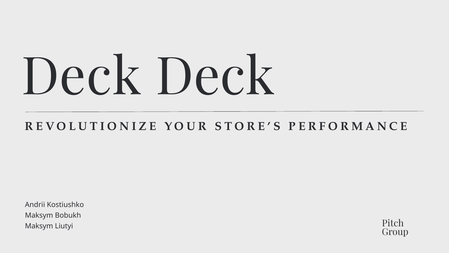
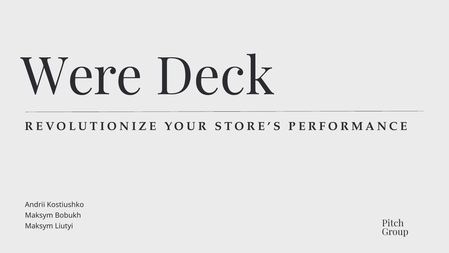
Deck at (81, 77): Deck -> Were
